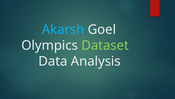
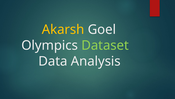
Akarsh colour: light blue -> yellow
